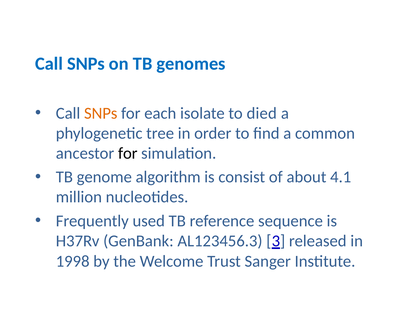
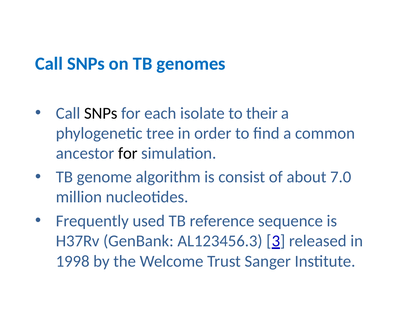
SNPs at (101, 113) colour: orange -> black
died: died -> their
4.1: 4.1 -> 7.0
